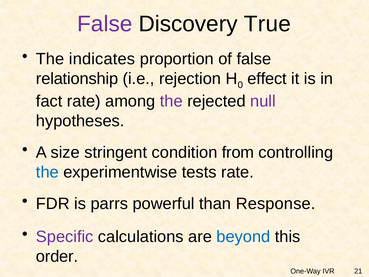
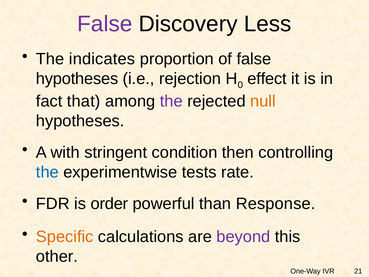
True: True -> Less
relationship at (77, 79): relationship -> hypotheses
fact rate: rate -> that
null colour: purple -> orange
size: size -> with
from: from -> then
parrs: parrs -> order
Specific colour: purple -> orange
beyond colour: blue -> purple
order: order -> other
